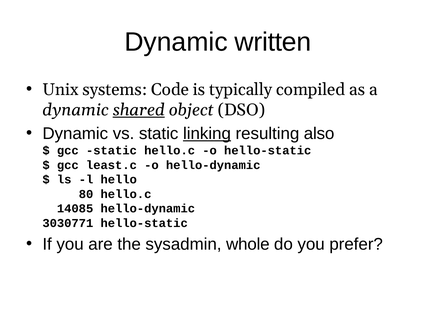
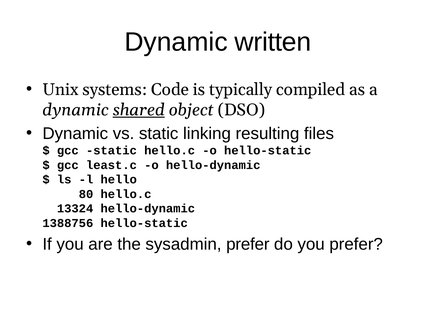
linking underline: present -> none
also: also -> files
14085: 14085 -> 13324
3030771: 3030771 -> 1388756
sysadmin whole: whole -> prefer
